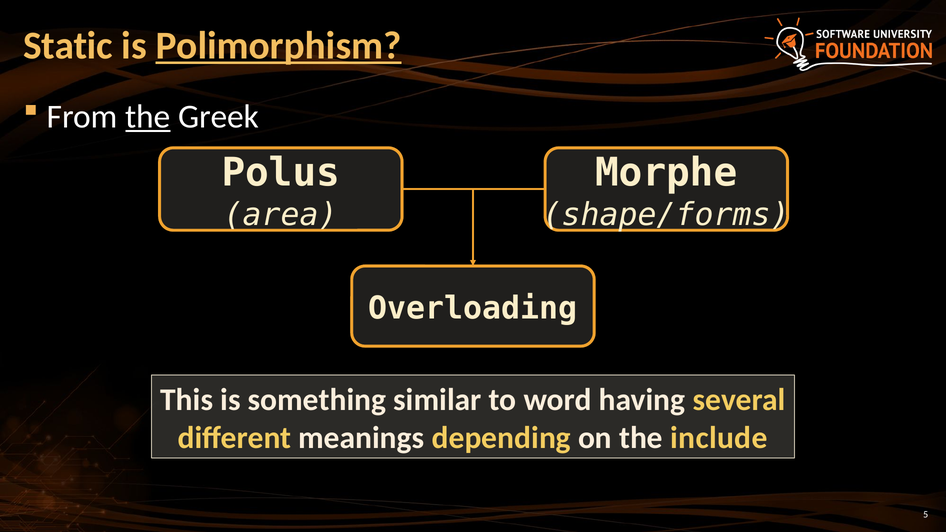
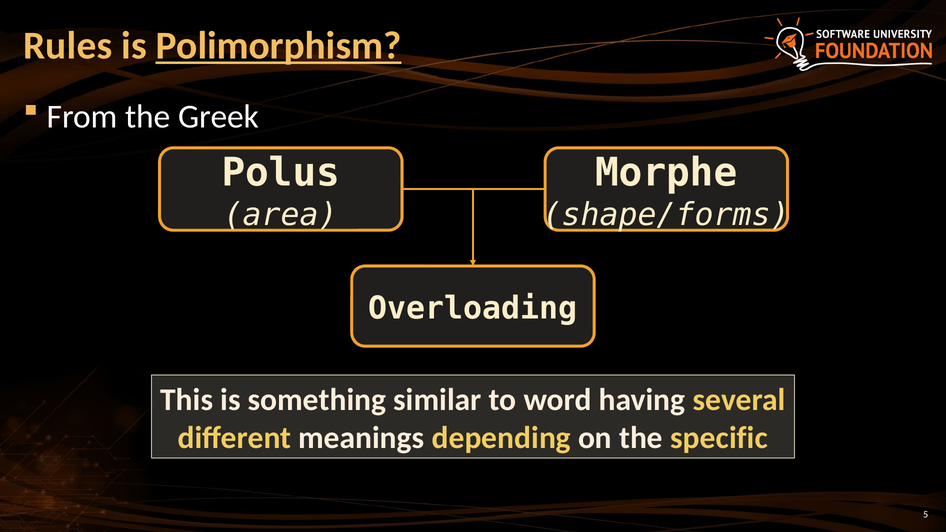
Static: Static -> Rules
the at (148, 117) underline: present -> none
include: include -> specific
